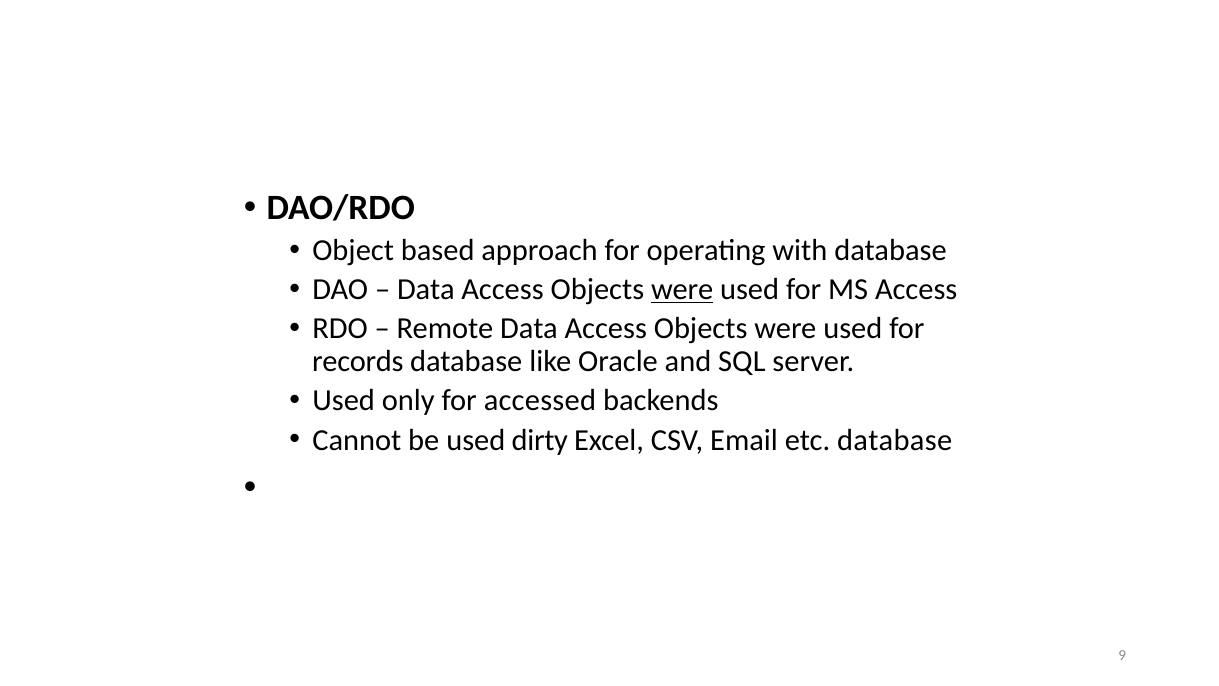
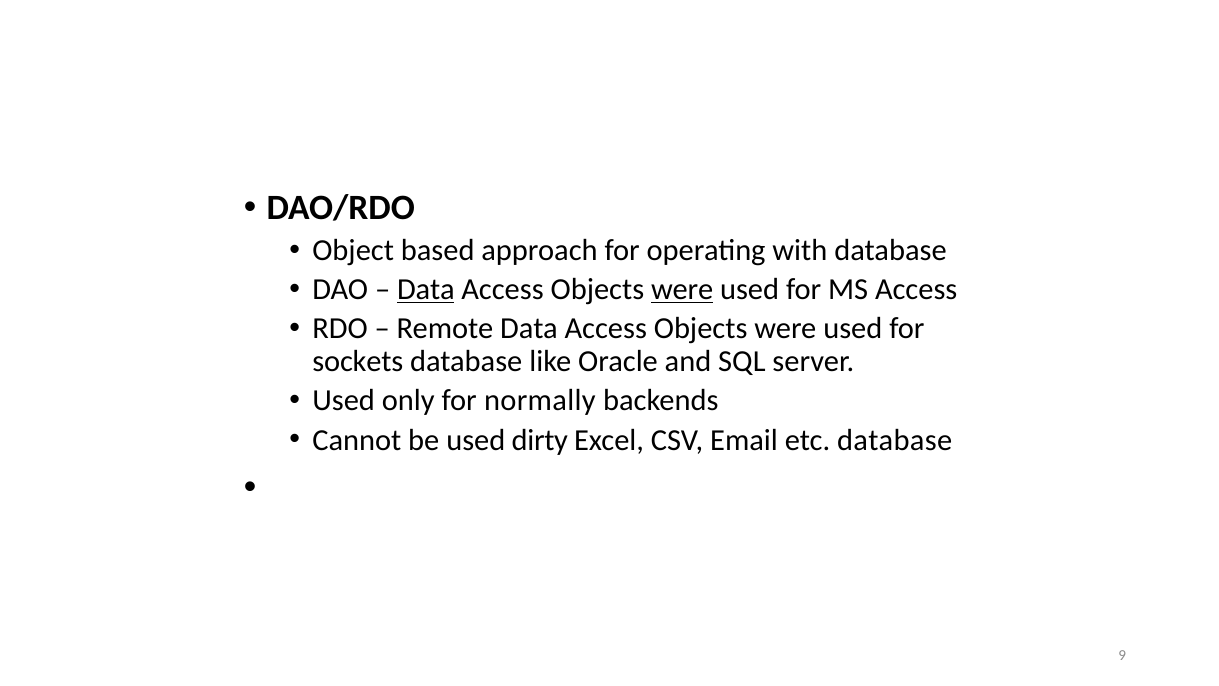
Data at (426, 289) underline: none -> present
records: records -> sockets
accessed: accessed -> normally
